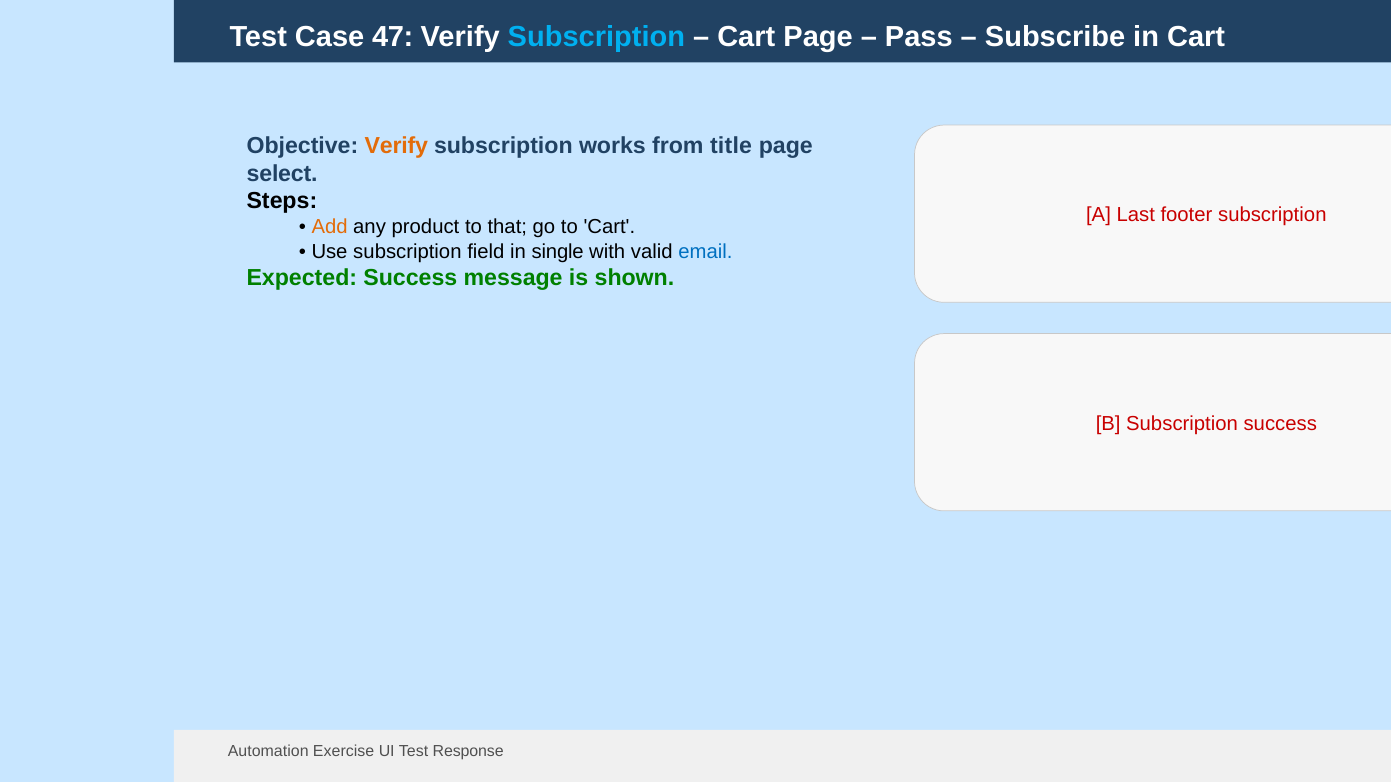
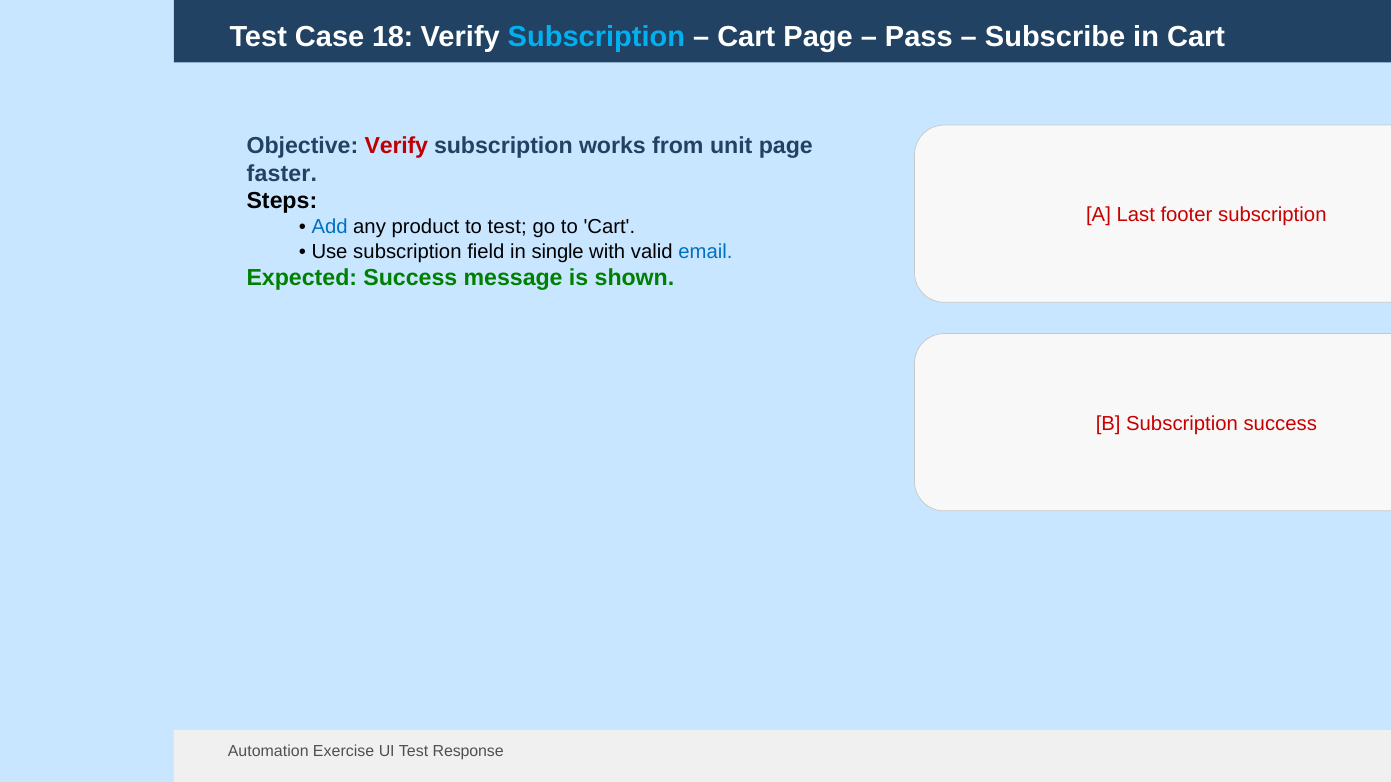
47: 47 -> 18
Verify at (396, 146) colour: orange -> red
title: title -> unit
select: select -> faster
Add colour: orange -> blue
to that: that -> test
